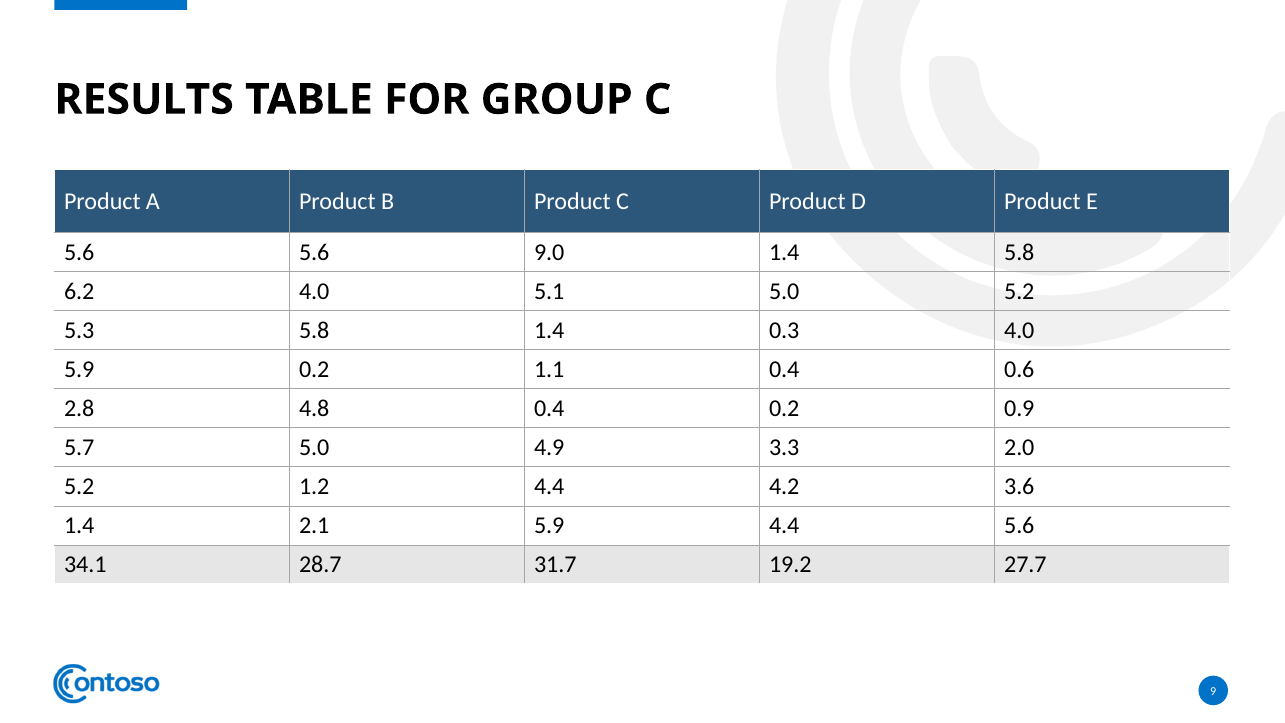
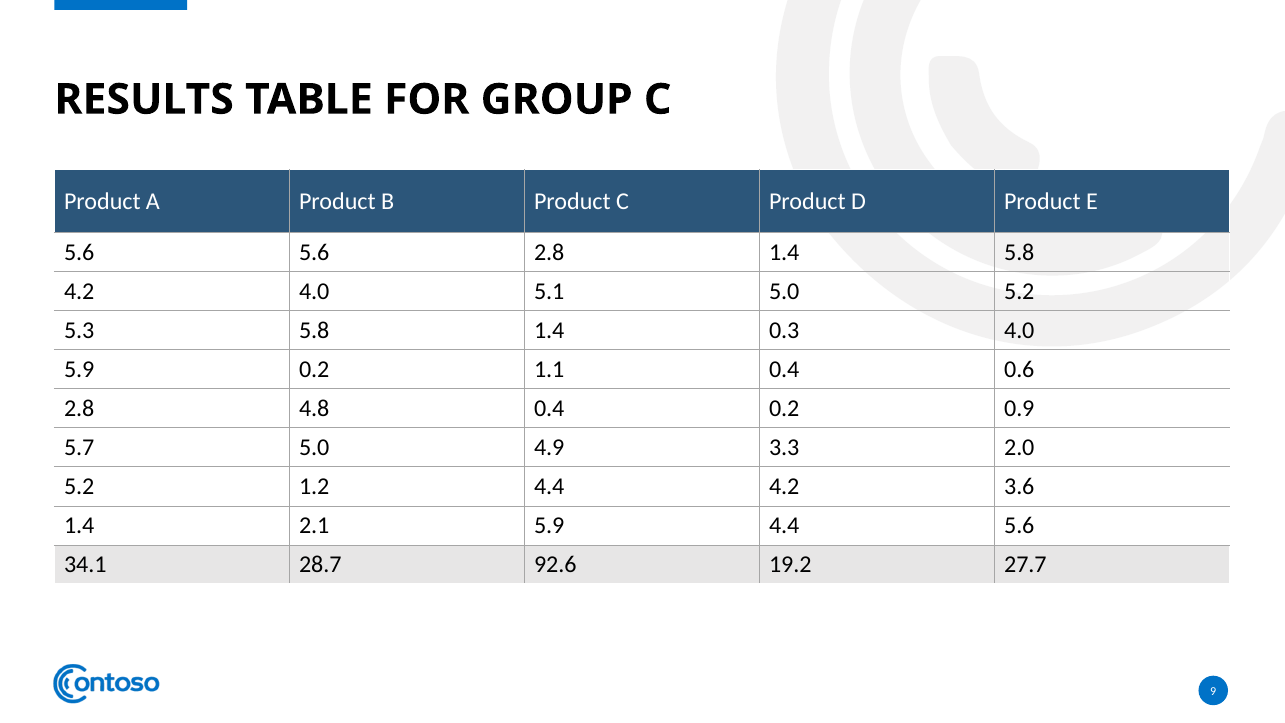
5.6 9.0: 9.0 -> 2.8
6.2 at (79, 291): 6.2 -> 4.2
31.7: 31.7 -> 92.6
